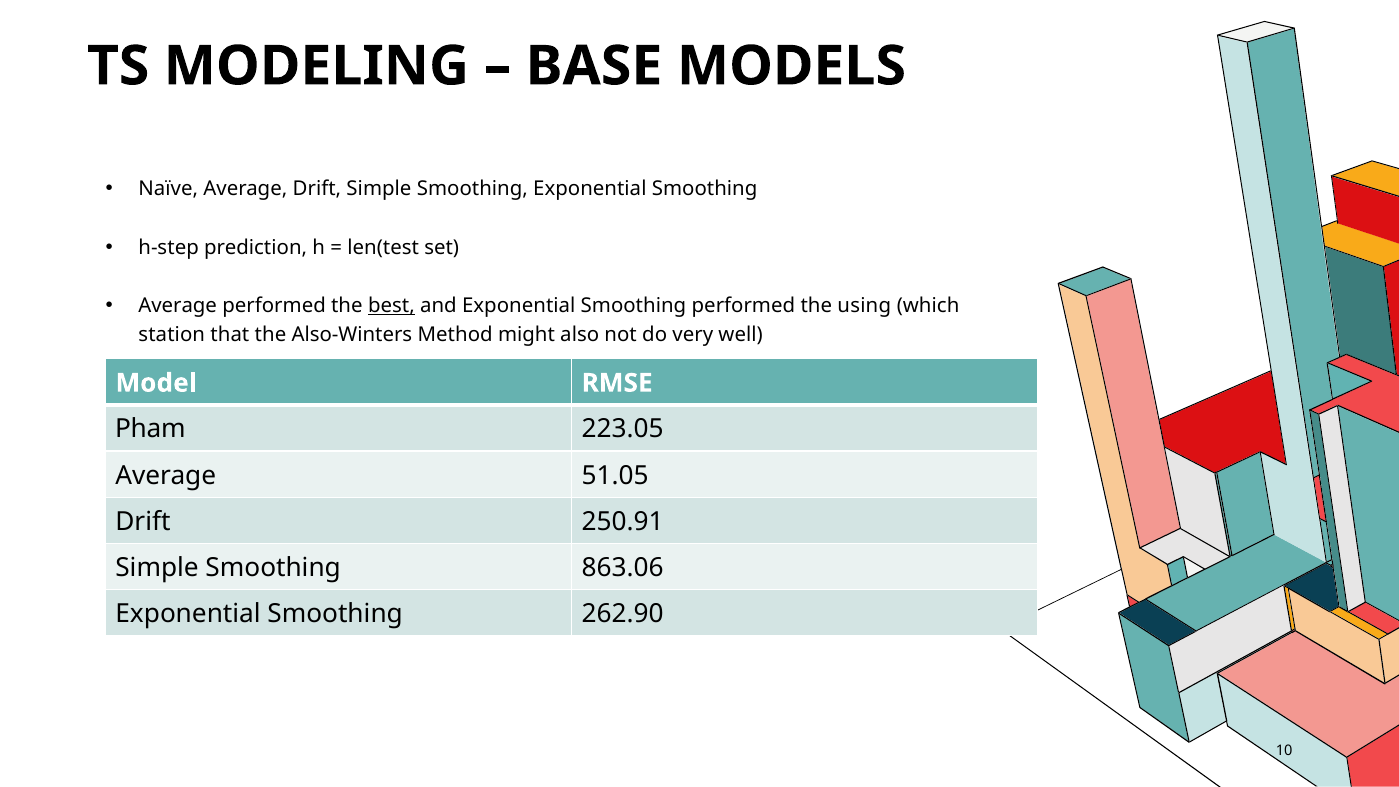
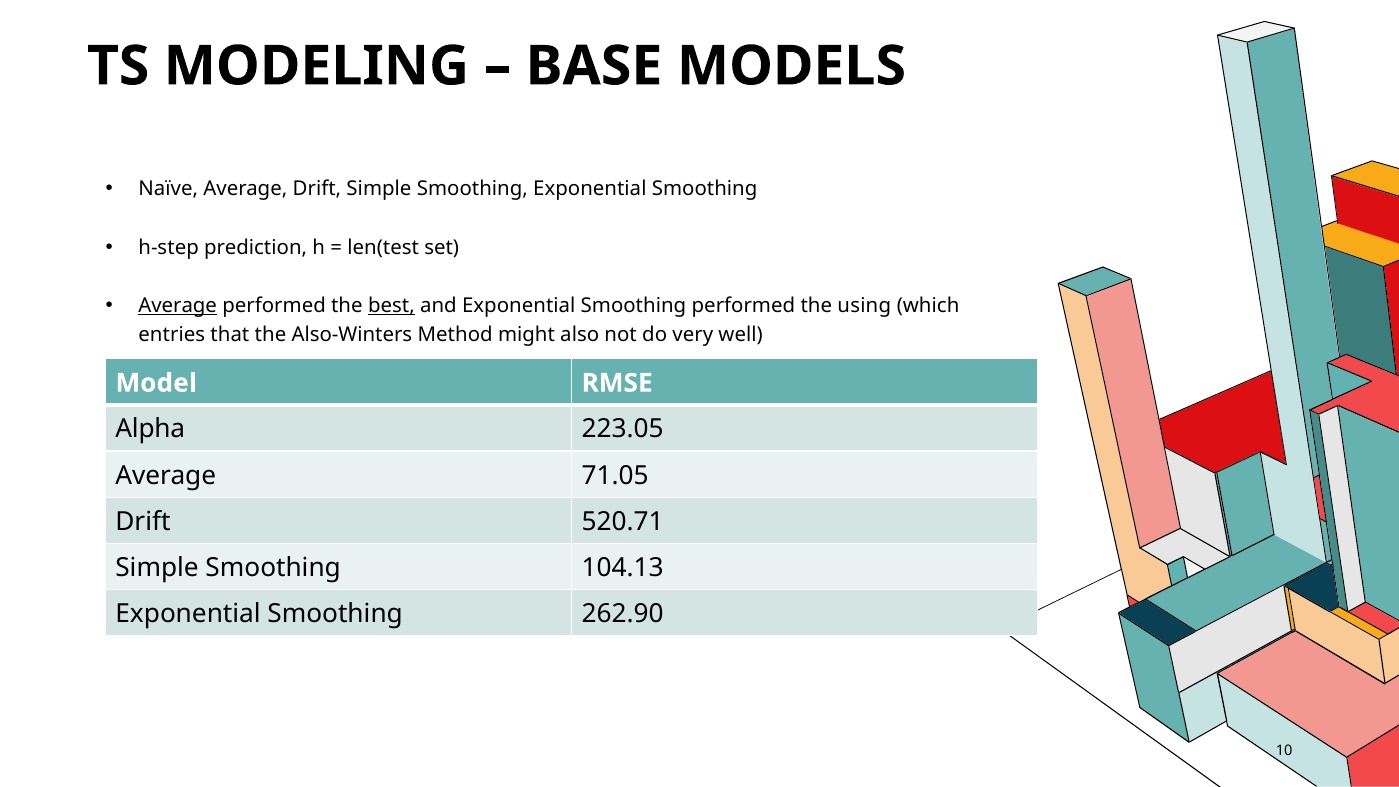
Average at (178, 306) underline: none -> present
station: station -> entries
Pham: Pham -> Alpha
51.05: 51.05 -> 71.05
250.91: 250.91 -> 520.71
863.06: 863.06 -> 104.13
